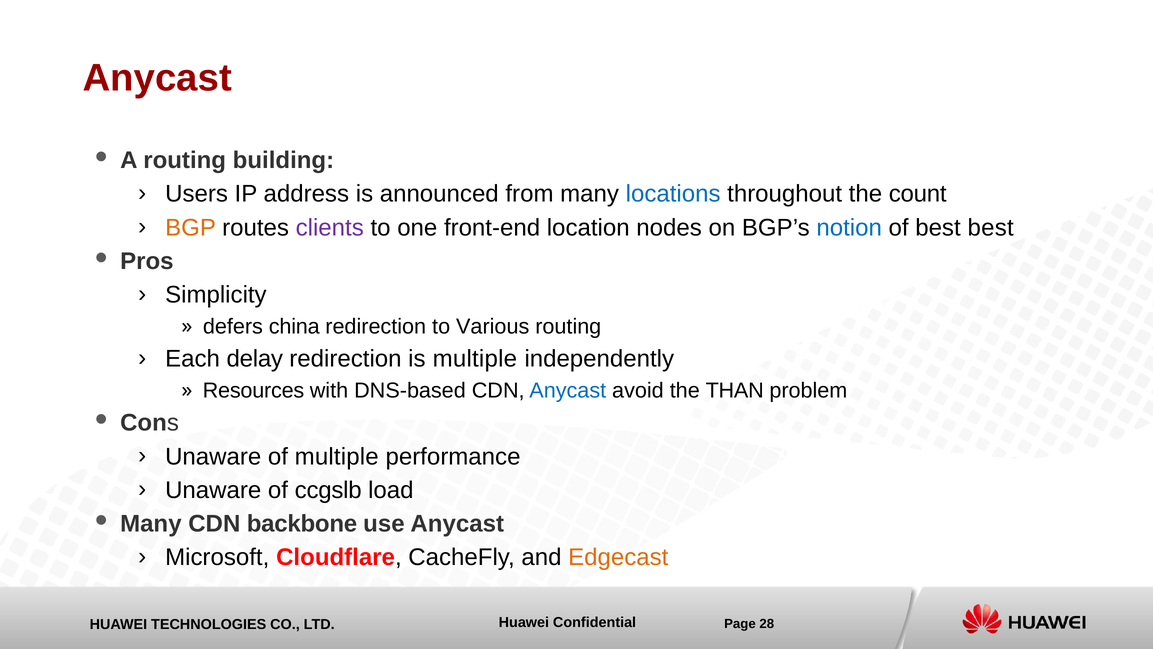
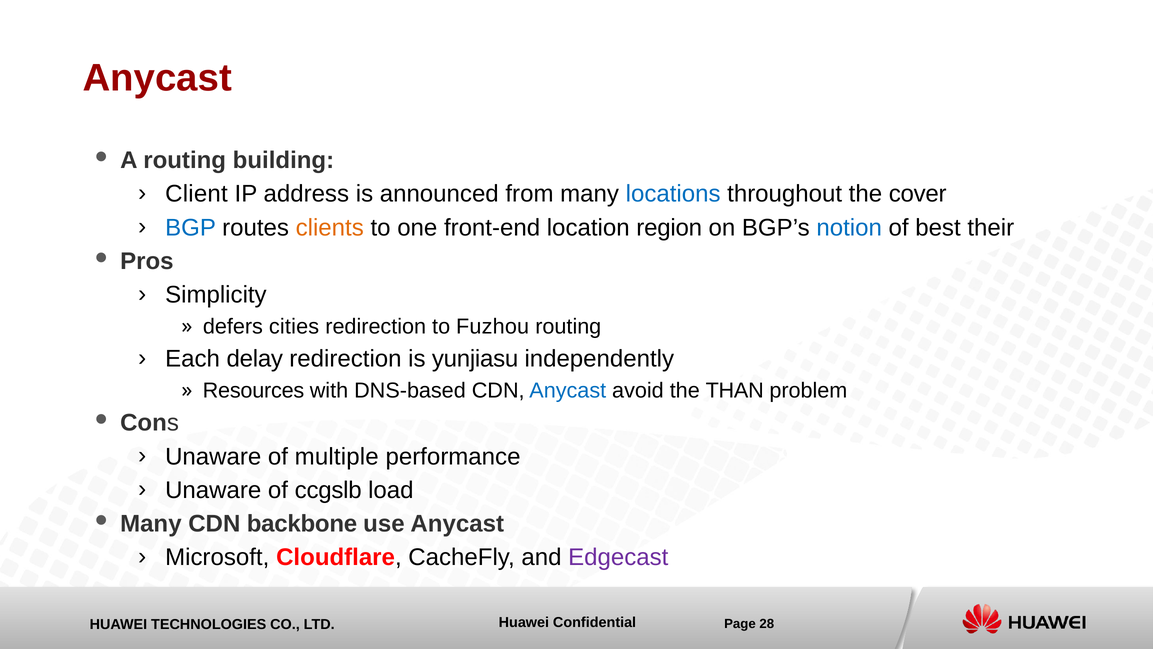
Users: Users -> Client
count: count -> cover
BGP colour: orange -> blue
clients colour: purple -> orange
nodes: nodes -> region
best best: best -> their
china: china -> cities
Various: Various -> Fuzhou
is multiple: multiple -> yunjiasu
Edgecast colour: orange -> purple
